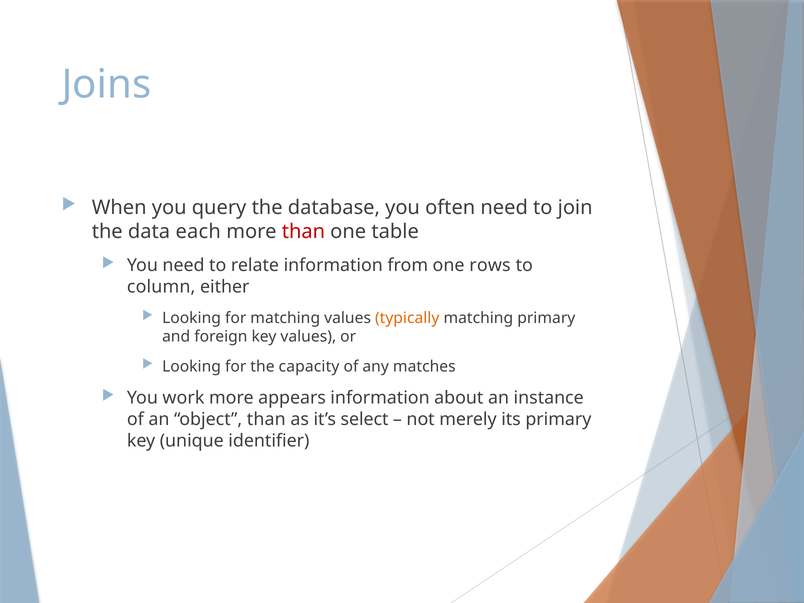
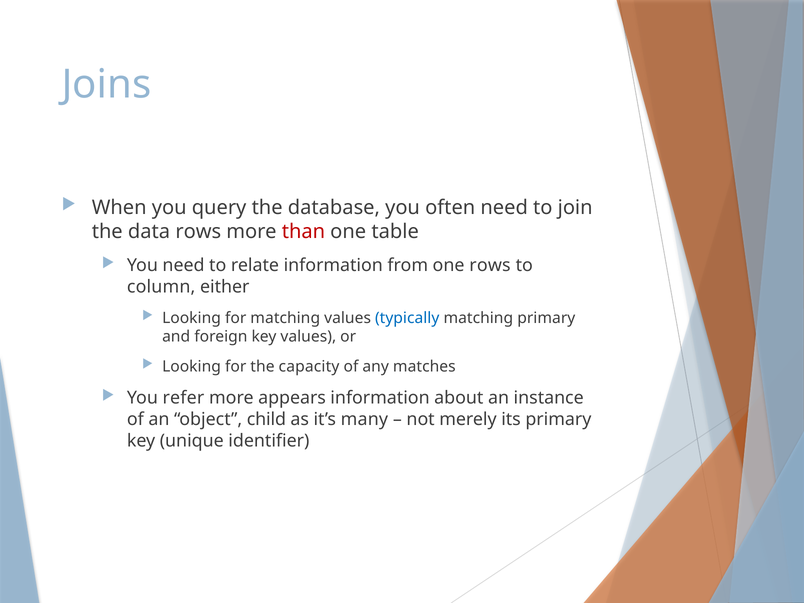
data each: each -> rows
typically colour: orange -> blue
work: work -> refer
object than: than -> child
select: select -> many
